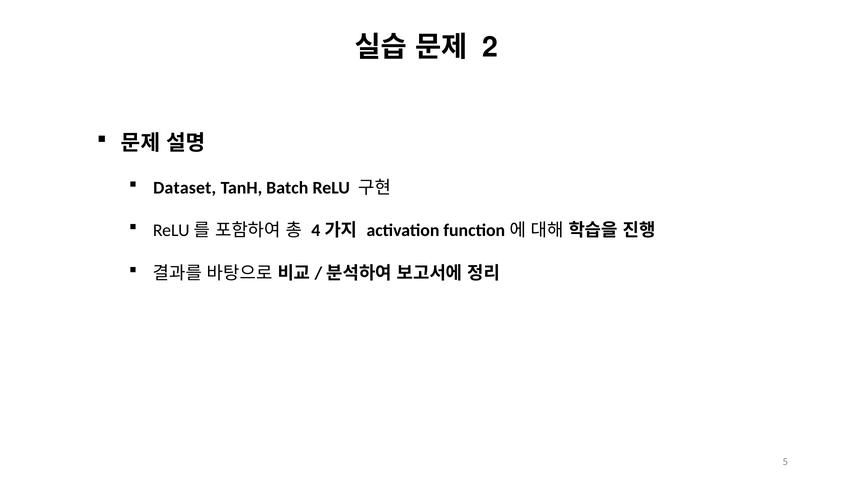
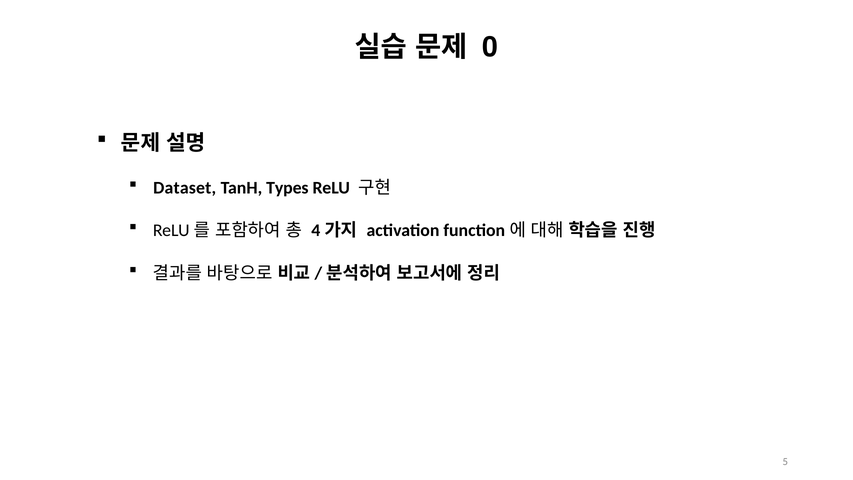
2: 2 -> 0
Batch: Batch -> Types
